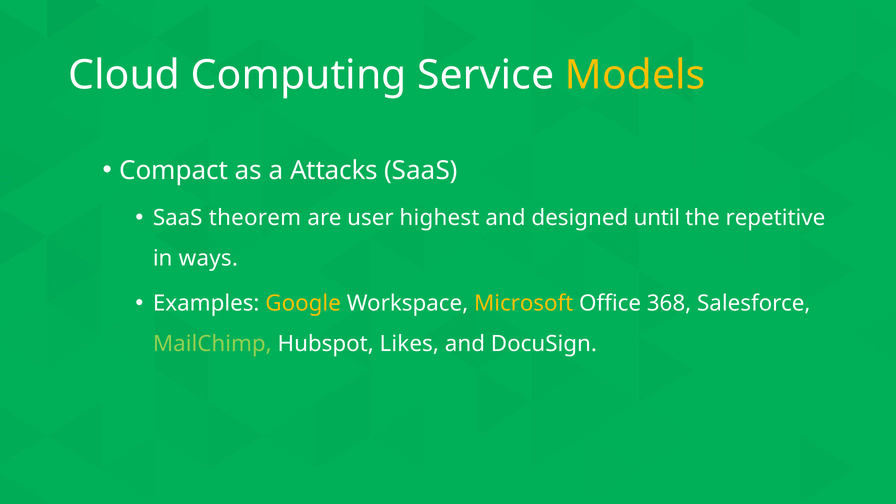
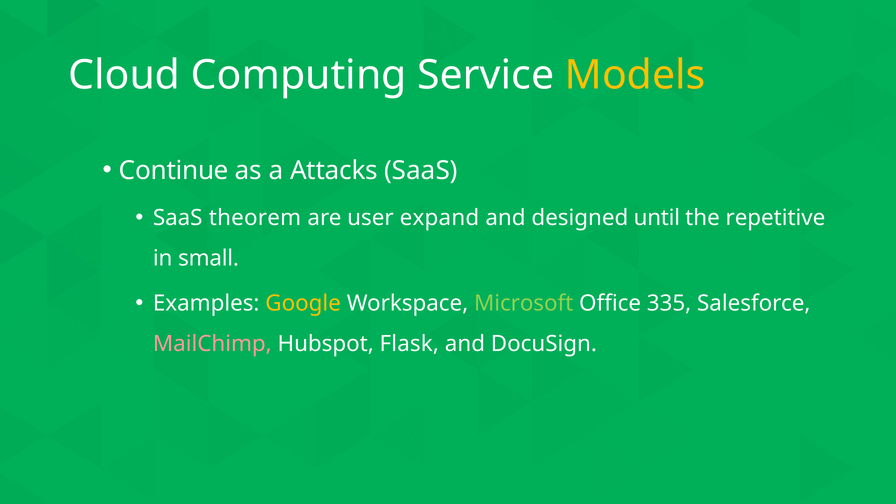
Compact: Compact -> Continue
highest: highest -> expand
ways: ways -> small
Microsoft colour: yellow -> light green
368: 368 -> 335
MailChimp colour: light green -> pink
Likes: Likes -> Flask
